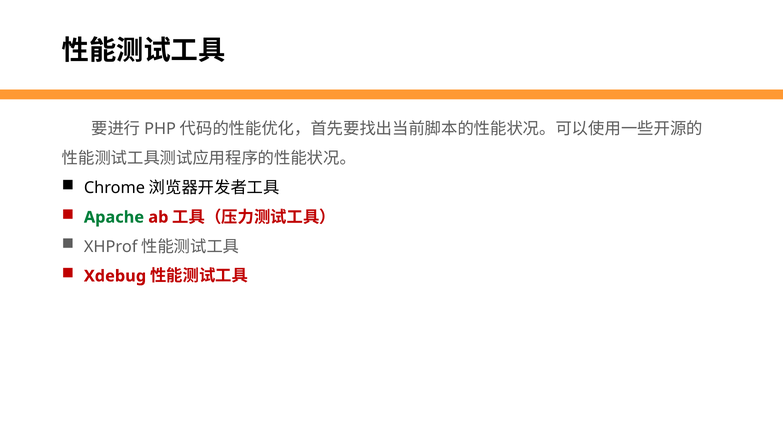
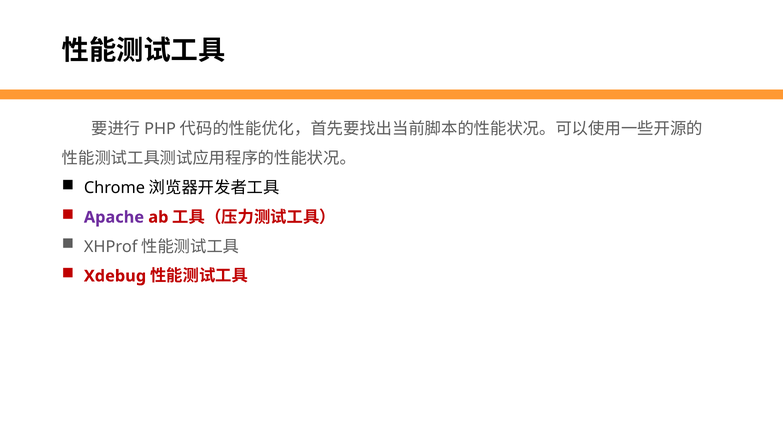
Apache colour: green -> purple
